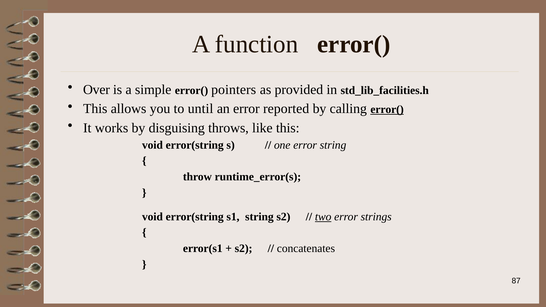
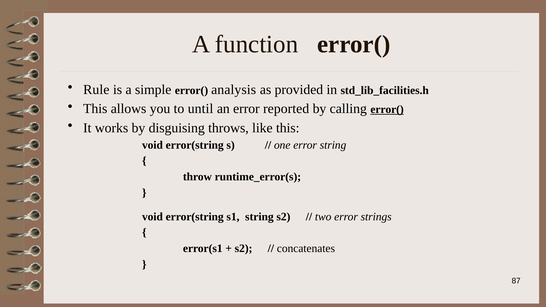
Over: Over -> Rule
pointers: pointers -> analysis
two underline: present -> none
